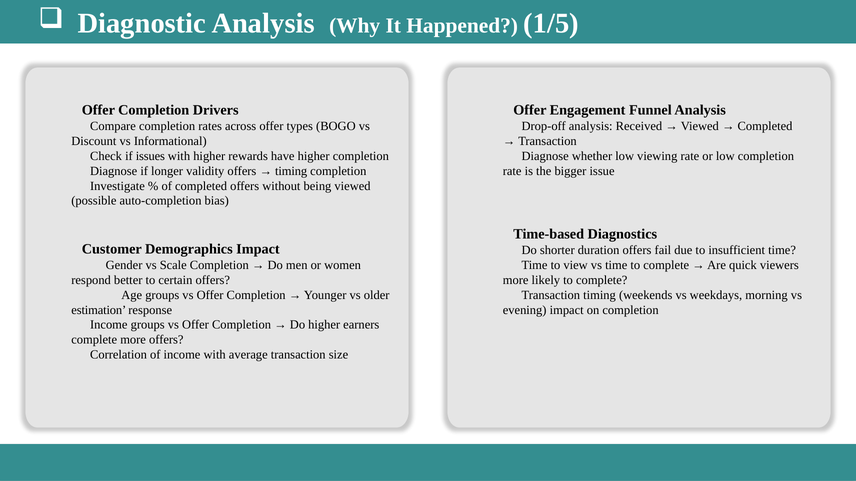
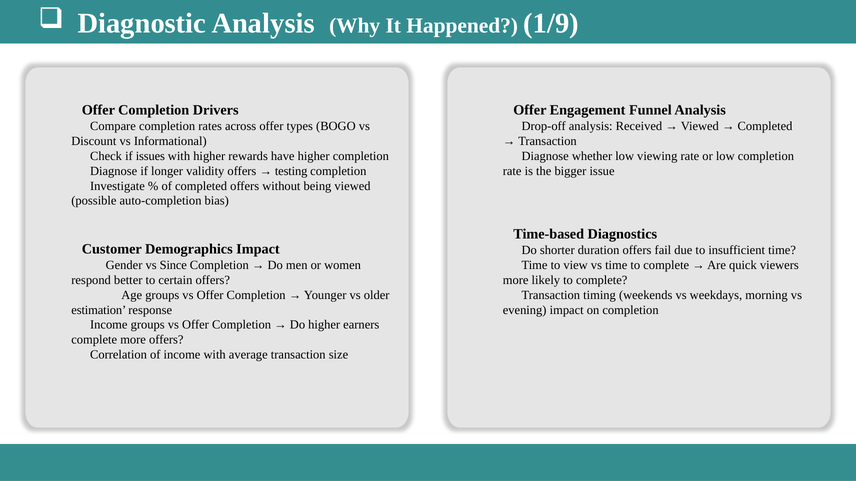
1/5: 1/5 -> 1/9
timing at (291, 171): timing -> testing
Scale: Scale -> Since
